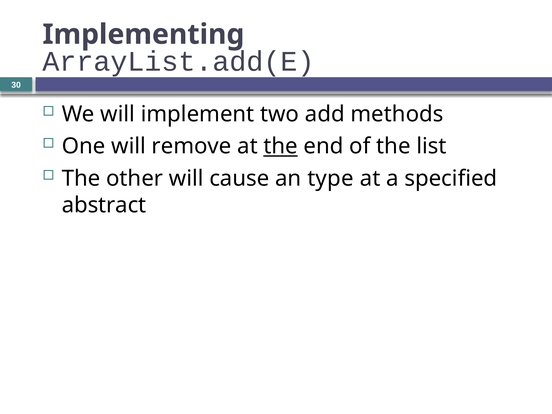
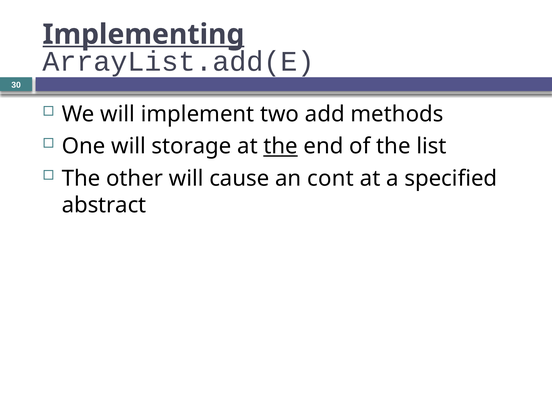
Implementing underline: none -> present
remove: remove -> storage
type: type -> cont
